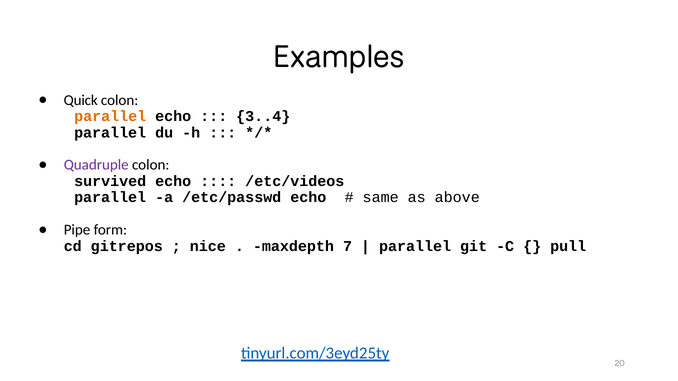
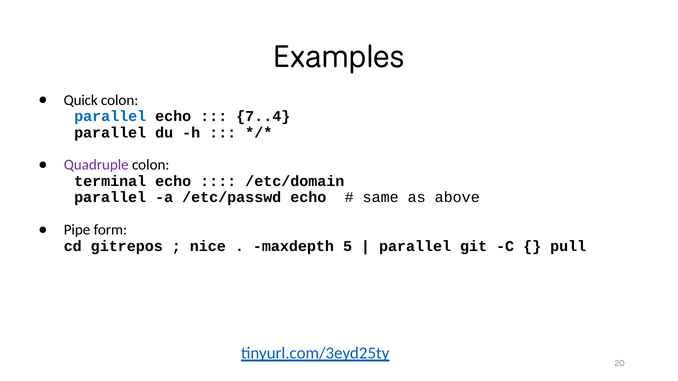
parallel at (110, 116) colour: orange -> blue
3..4: 3..4 -> 7..4
survived: survived -> terminal
/etc/videos: /etc/videos -> /etc/domain
7: 7 -> 5
